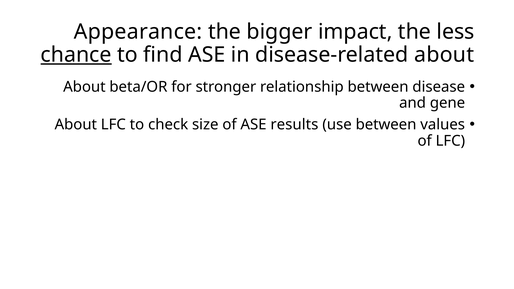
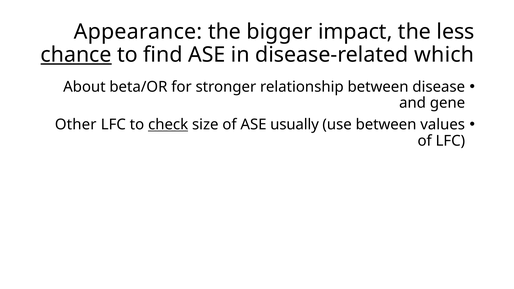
disease-related about: about -> which
About at (76, 125): About -> Other
check underline: none -> present
results: results -> usually
